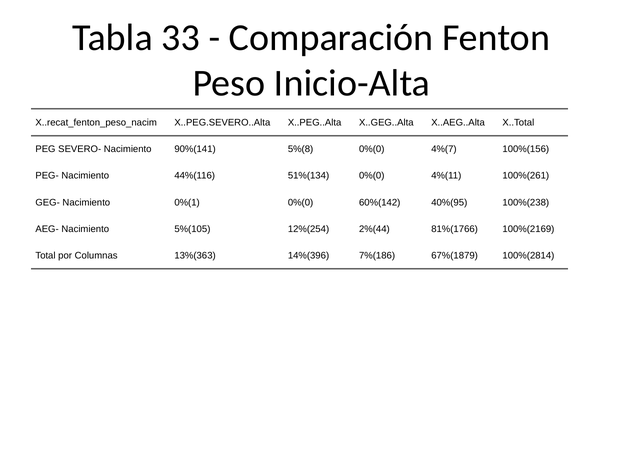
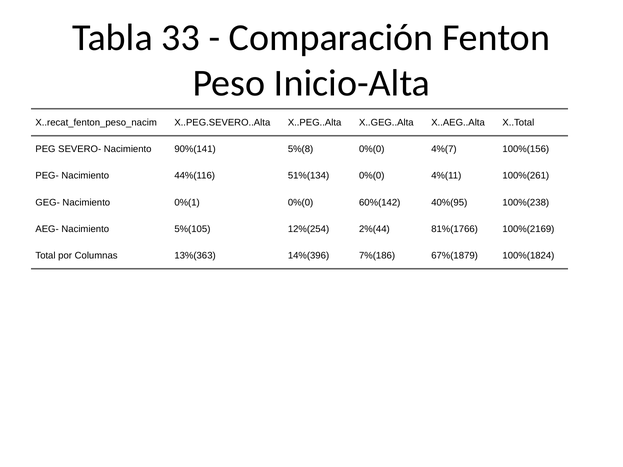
100%(2814: 100%(2814 -> 100%(1824
